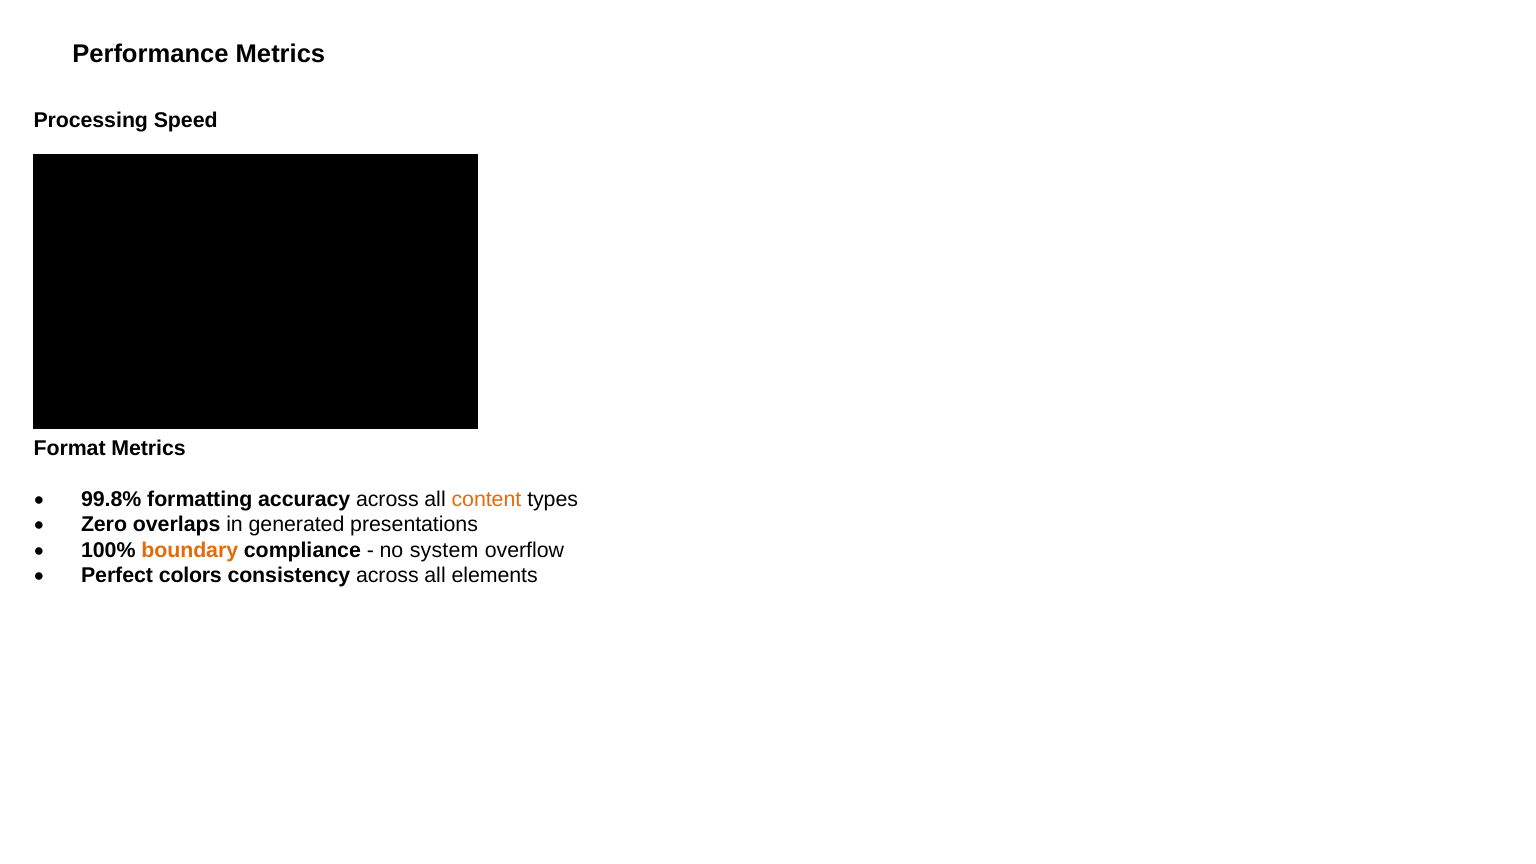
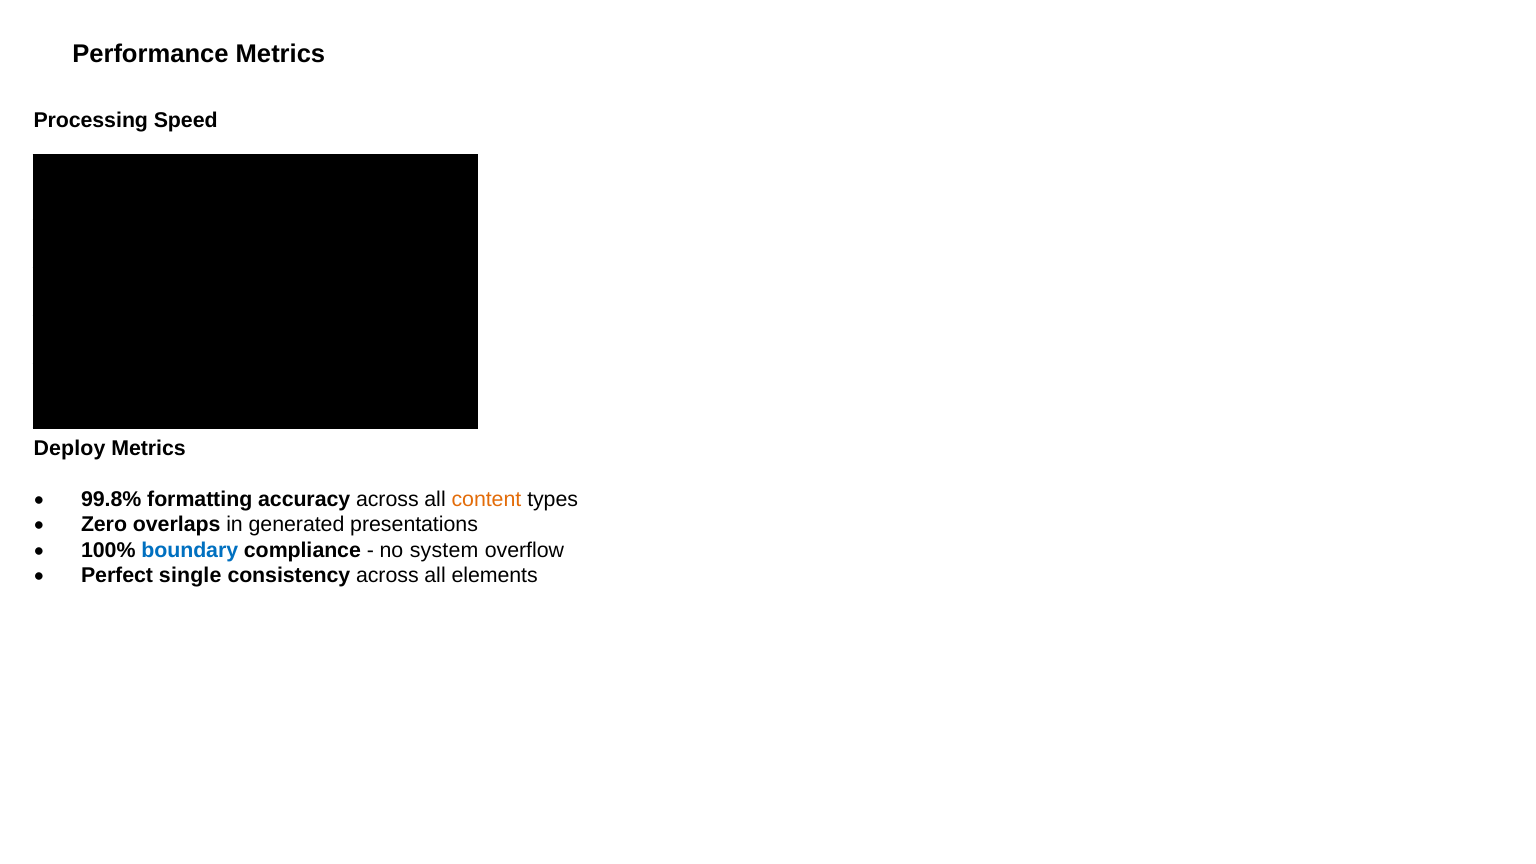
Format: Format -> Deploy
boundary colour: orange -> blue
colors: colors -> single
